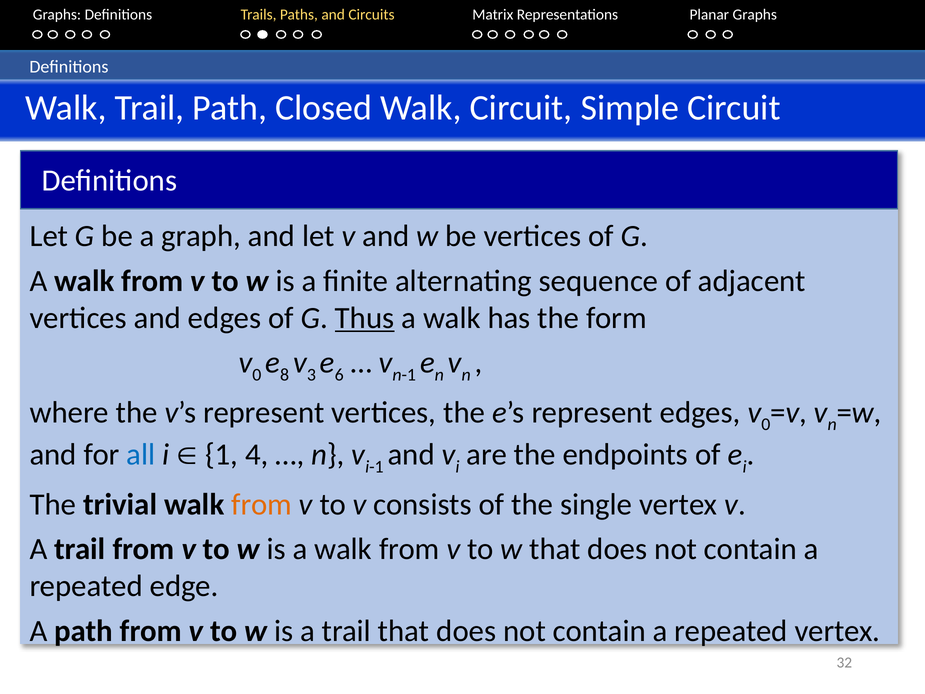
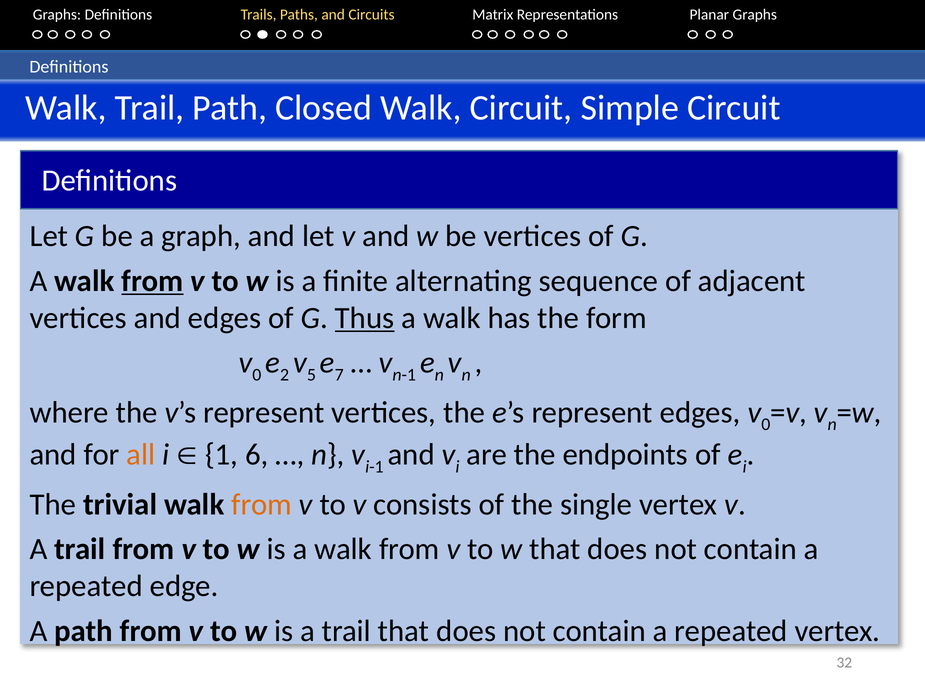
from at (152, 281) underline: none -> present
8: 8 -> 2
3: 3 -> 5
6: 6 -> 7
all colour: blue -> orange
4: 4 -> 6
